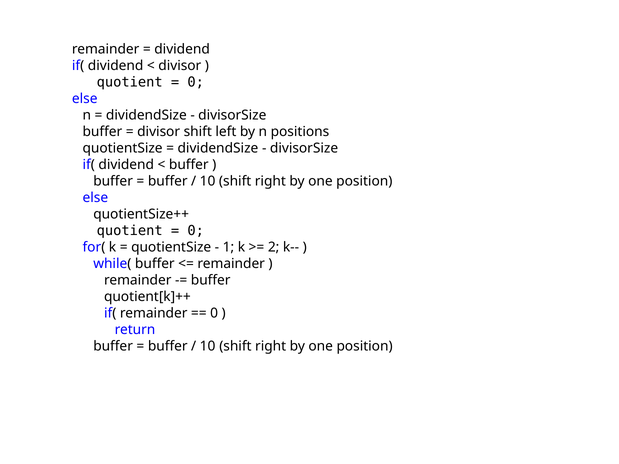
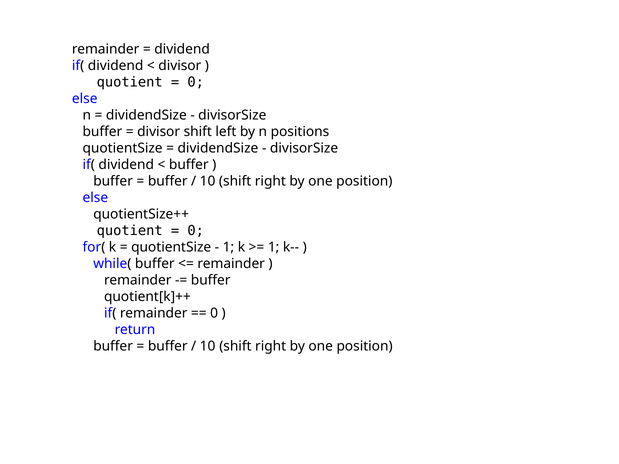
2 at (274, 247): 2 -> 1
